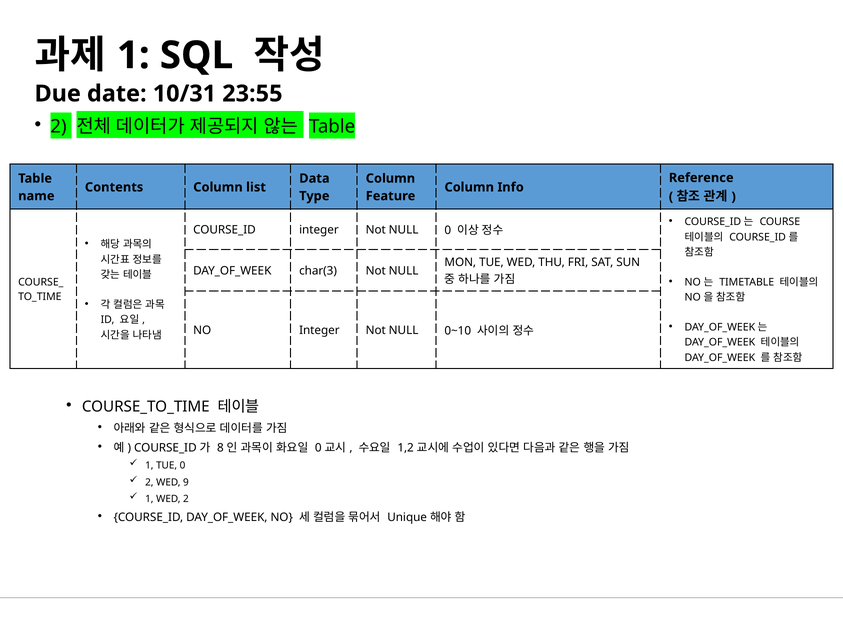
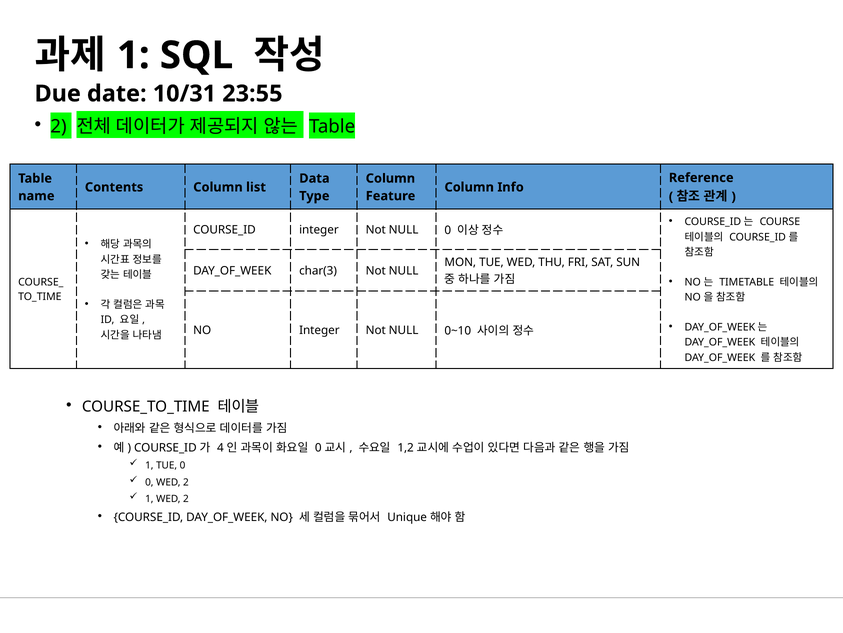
8: 8 -> 4
2 at (149, 482): 2 -> 0
9 at (186, 482): 9 -> 2
